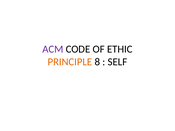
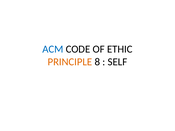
ACM colour: purple -> blue
